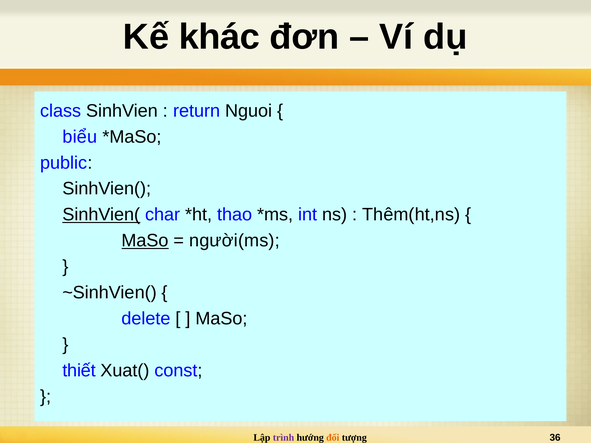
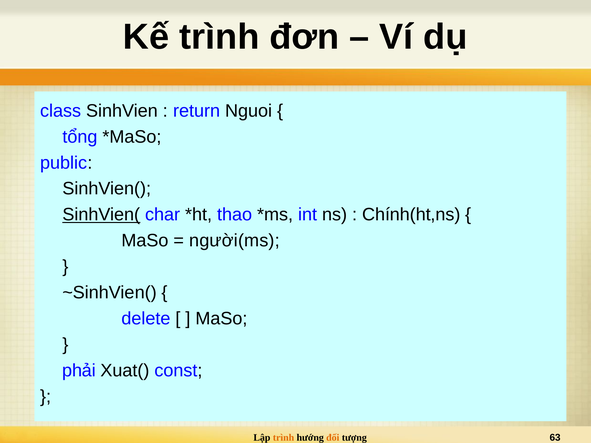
Kế khác: khác -> trình
biểu: biểu -> tổng
Thêm(ht,ns: Thêm(ht,ns -> Chính(ht,ns
MaSo at (145, 241) underline: present -> none
thiết: thiết -> phải
trình at (284, 438) colour: purple -> orange
36: 36 -> 63
